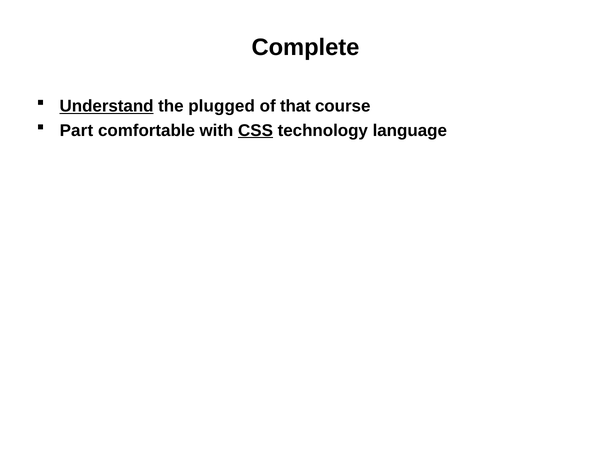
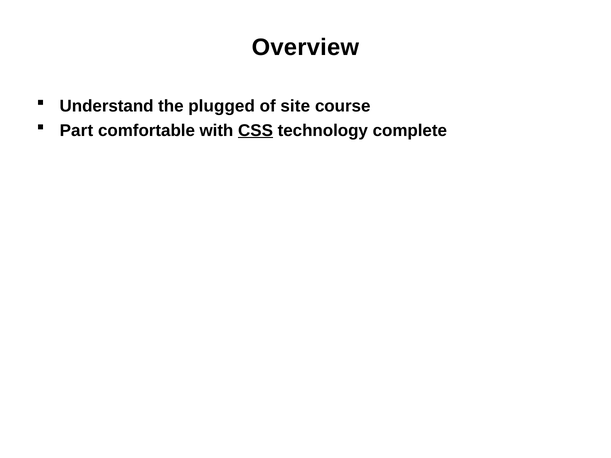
Complete: Complete -> Overview
Understand underline: present -> none
that: that -> site
language: language -> complete
